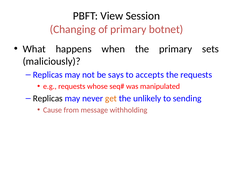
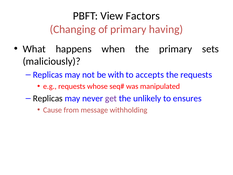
Session: Session -> Factors
botnet: botnet -> having
says: says -> with
get colour: orange -> purple
sending: sending -> ensures
